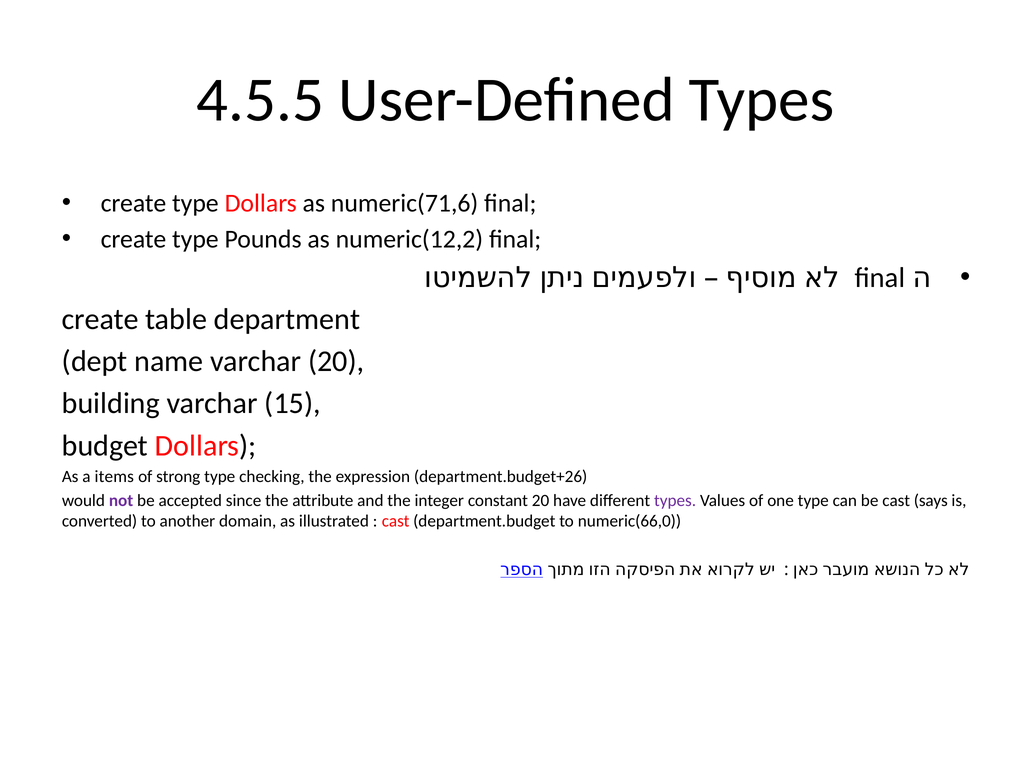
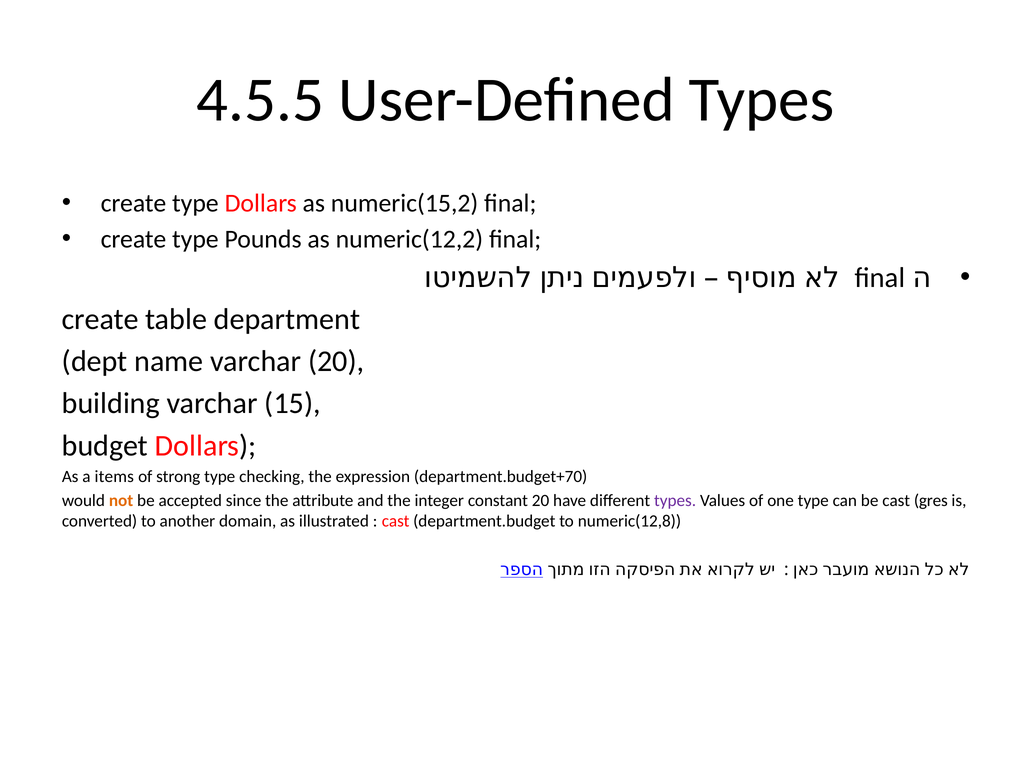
numeric(71,6: numeric(71,6 -> numeric(15,2
department.budget+26: department.budget+26 -> department.budget+70
not colour: purple -> orange
says: says -> gres
numeric(66,0: numeric(66,0 -> numeric(12,8
